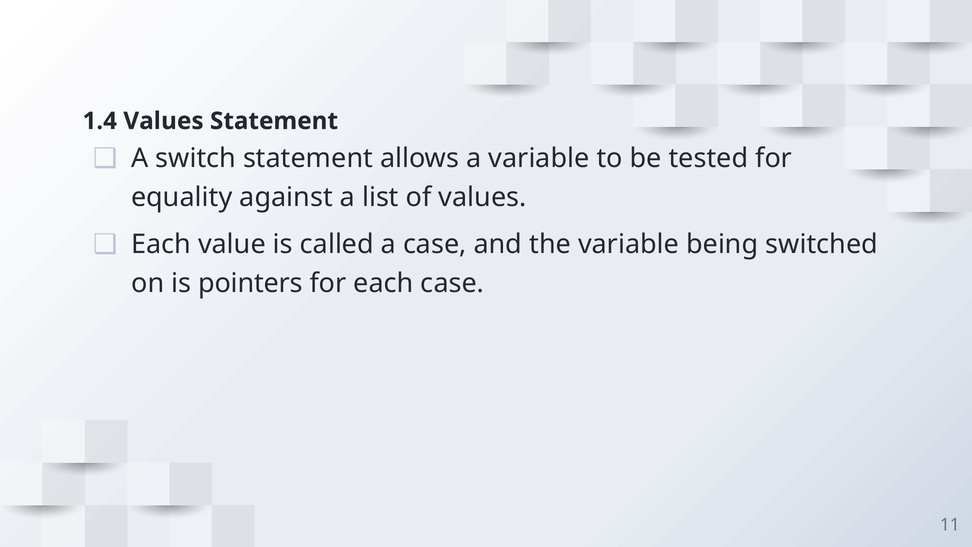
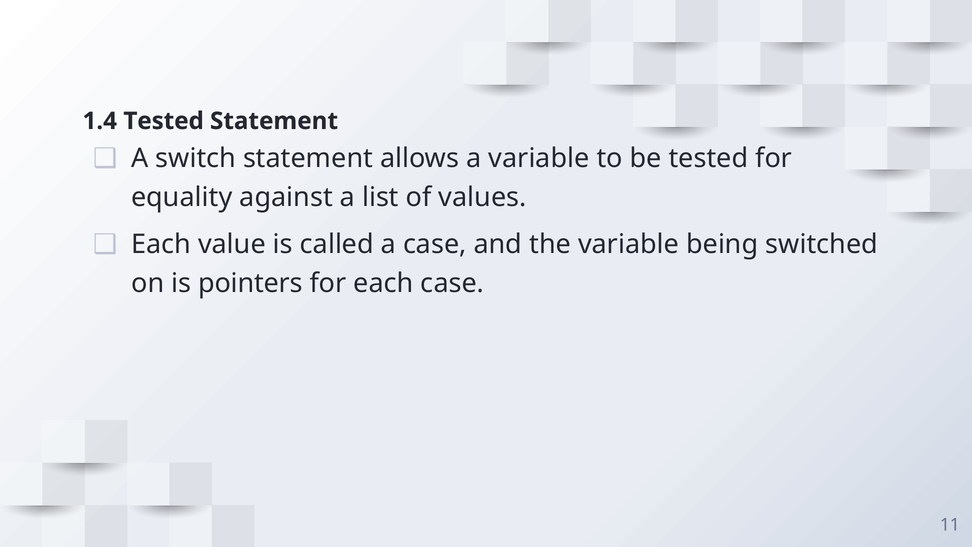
1.4 Values: Values -> Tested
